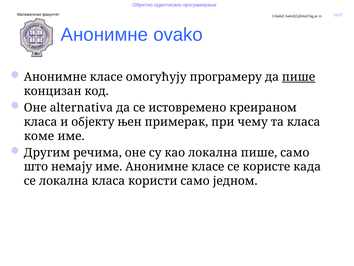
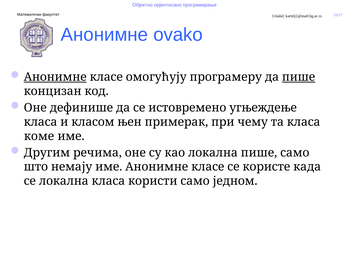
Анонимне at (55, 77) underline: none -> present
alternativa: alternativa -> дефинише
креираном: креираном -> угњеждење
објекту: објекту -> класом
